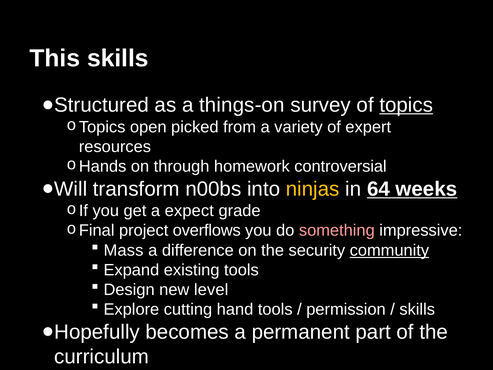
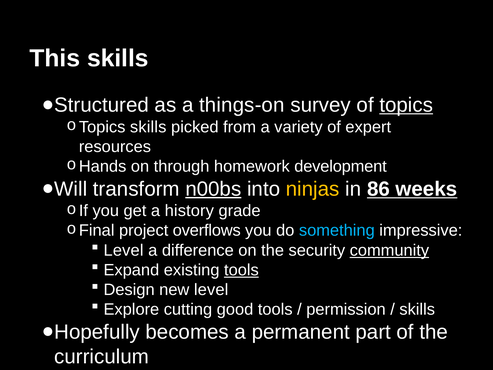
open at (148, 127): open -> skills
controversial: controversial -> development
n00bs underline: none -> present
64: 64 -> 86
expect: expect -> history
something colour: pink -> light blue
Mass at (124, 250): Mass -> Level
tools at (241, 270) underline: none -> present
hand: hand -> good
